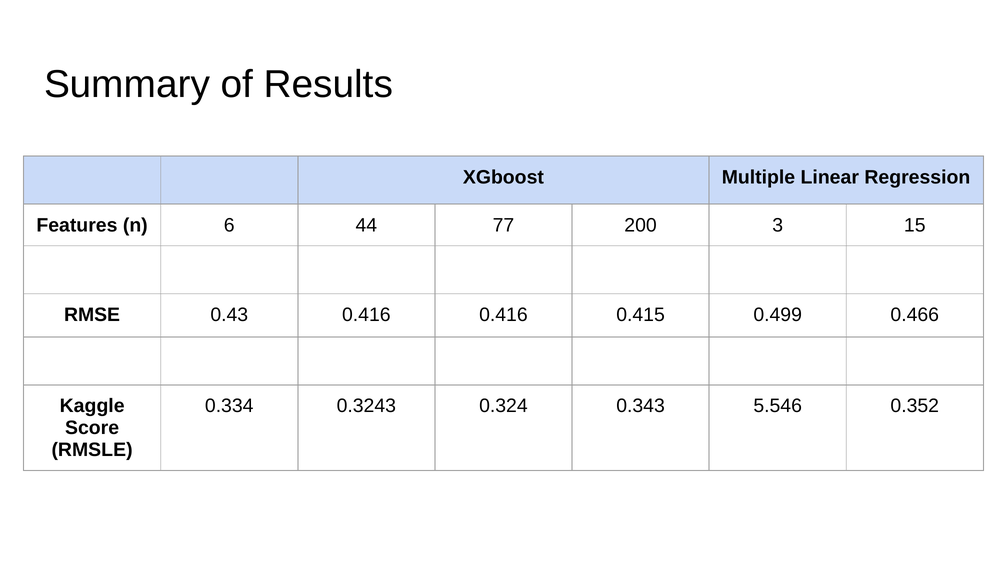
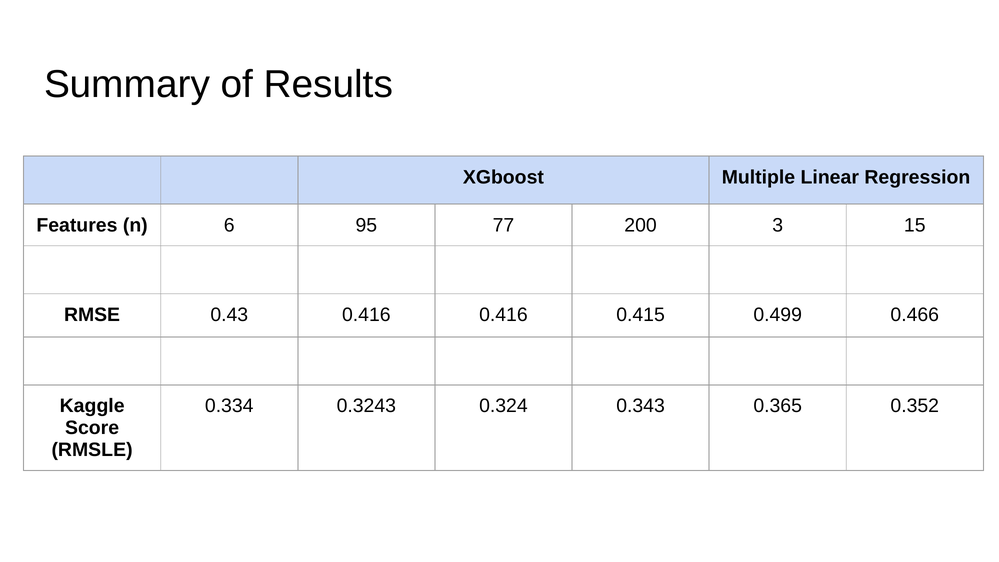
44: 44 -> 95
5.546: 5.546 -> 0.365
